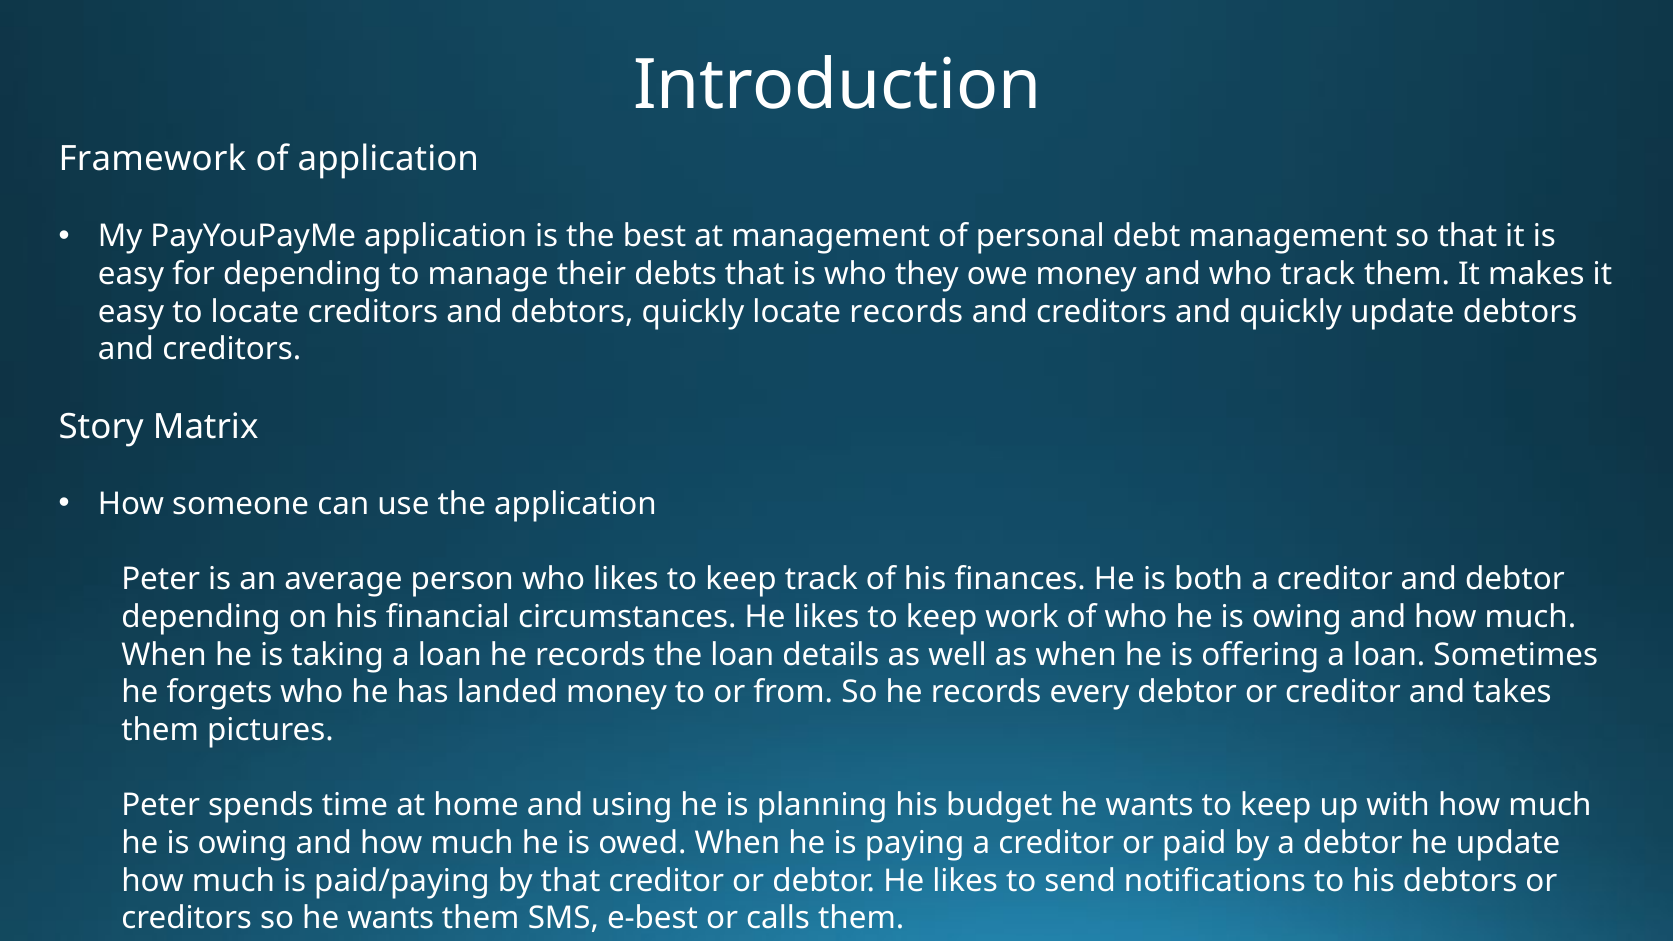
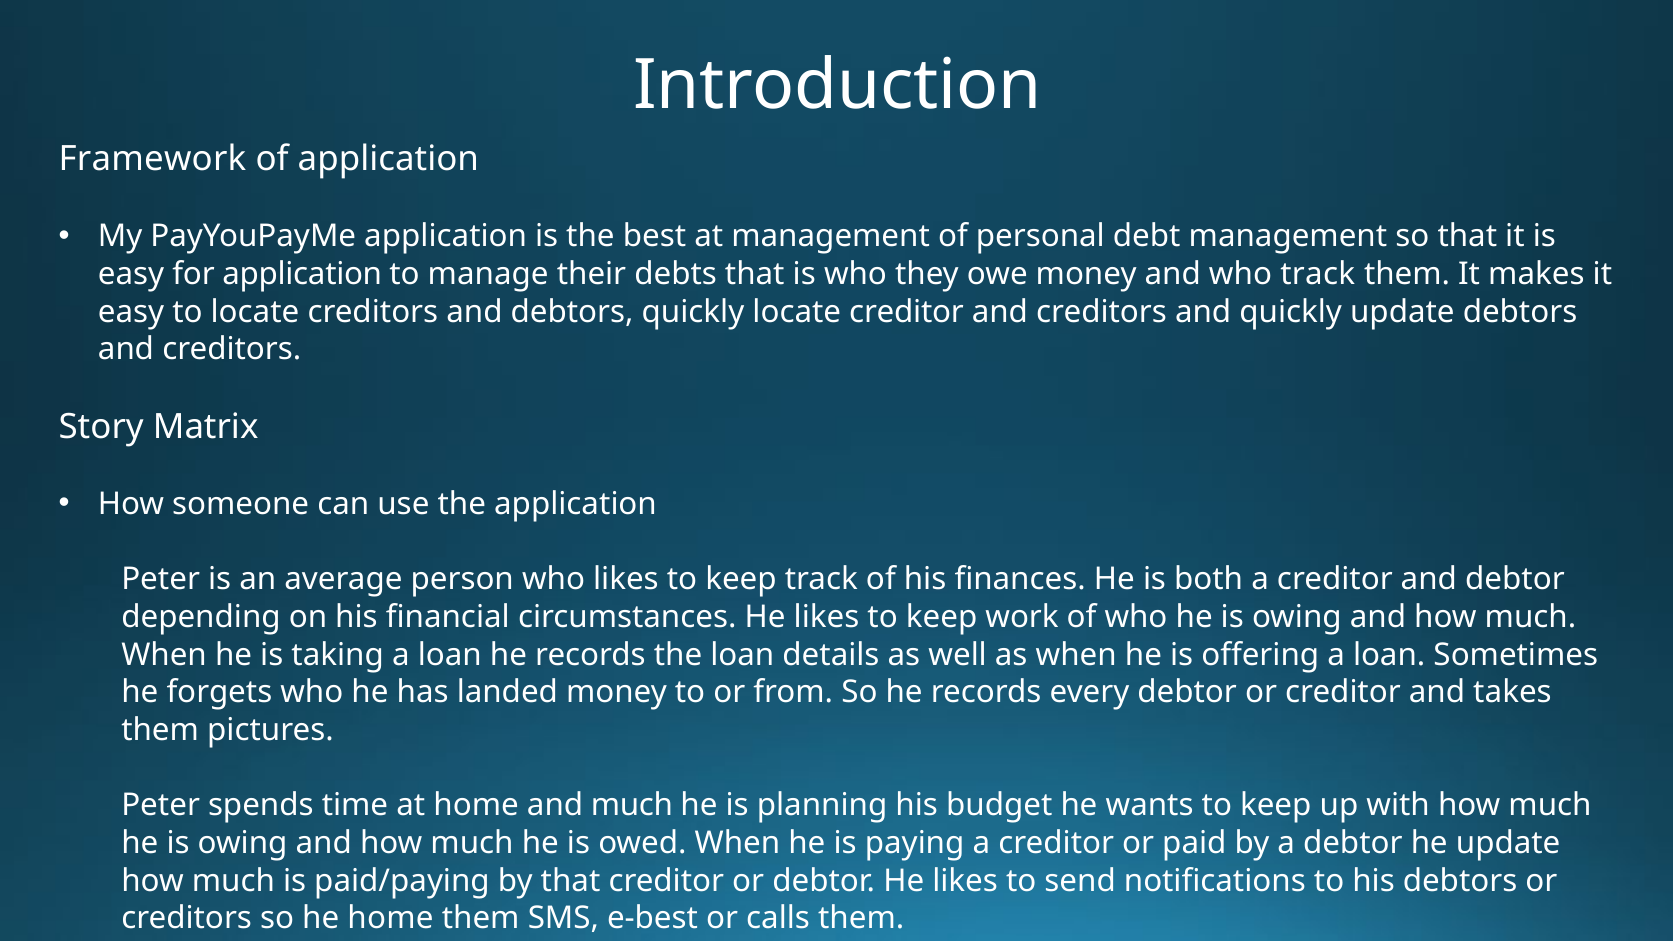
for depending: depending -> application
locate records: records -> creditor
and using: using -> much
so he wants: wants -> home
